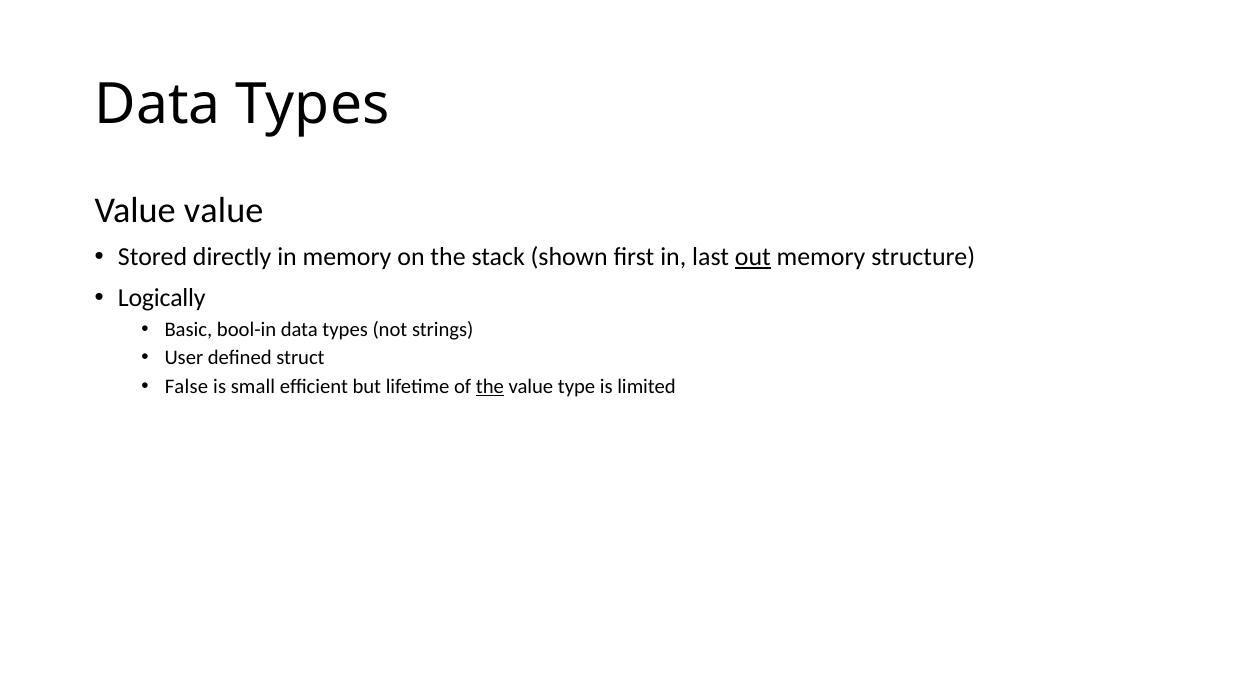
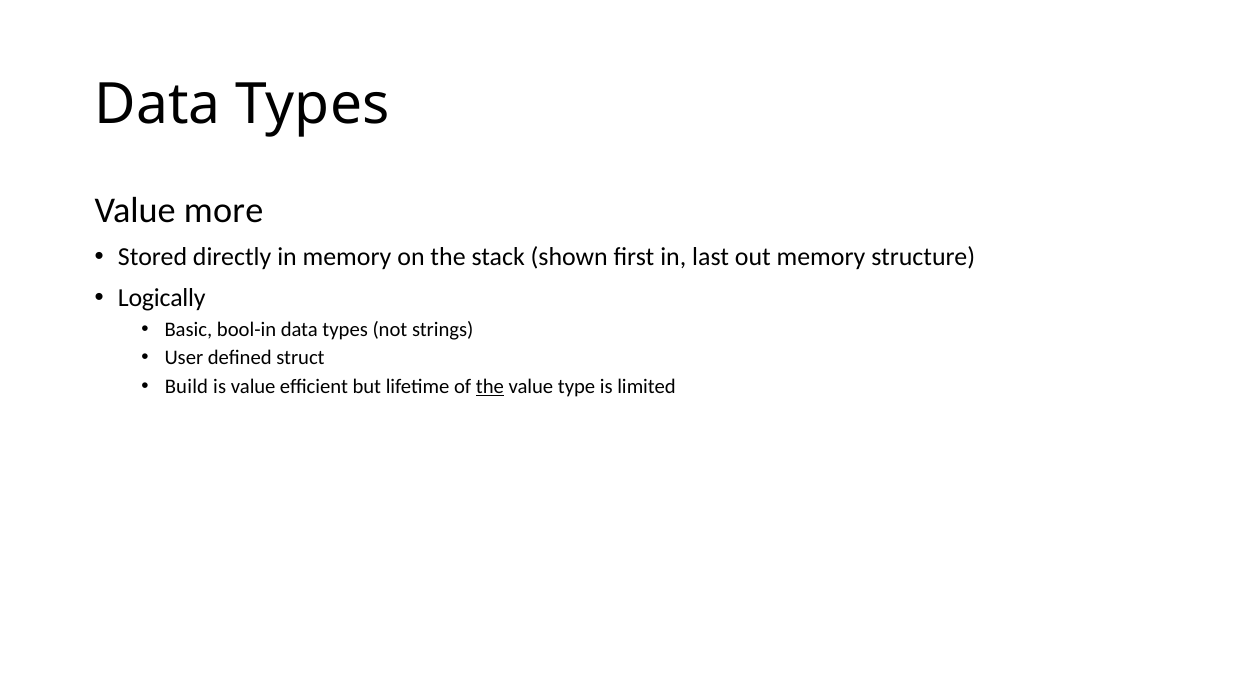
Value value: value -> more
out underline: present -> none
False: False -> Build
is small: small -> value
